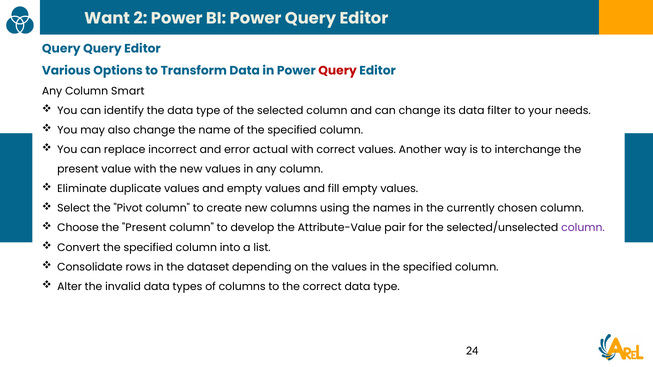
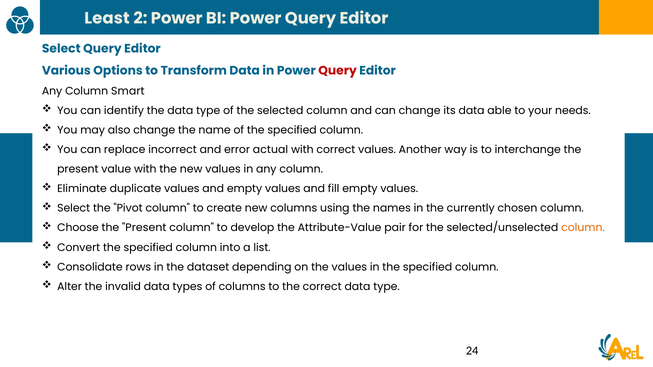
Want: Want -> Least
Query at (61, 49): Query -> Select
filter: filter -> able
column at (583, 228) colour: purple -> orange
